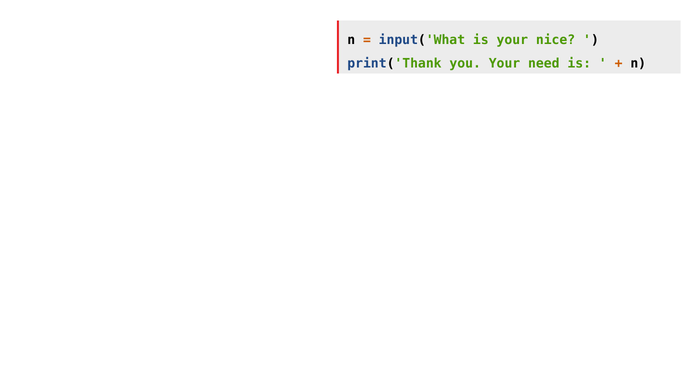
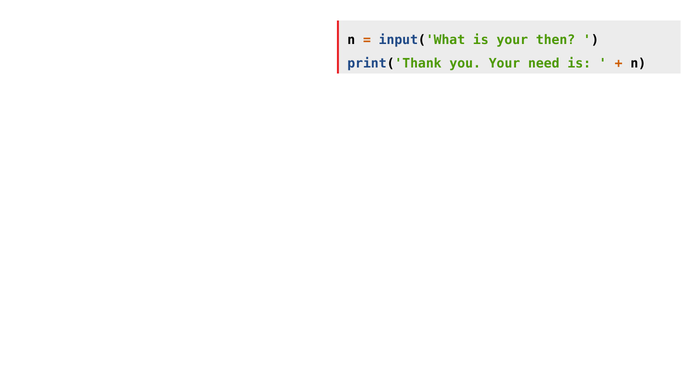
nice: nice -> then
